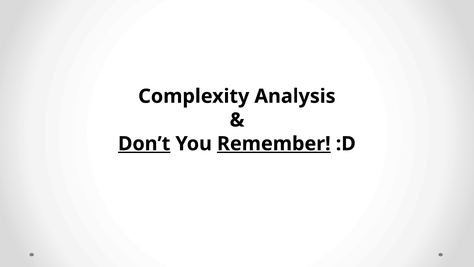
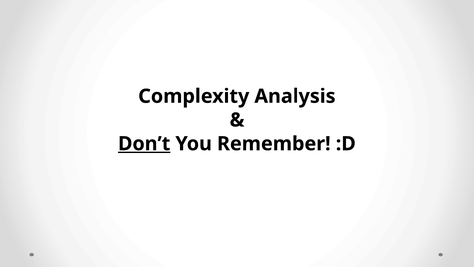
Remember underline: present -> none
